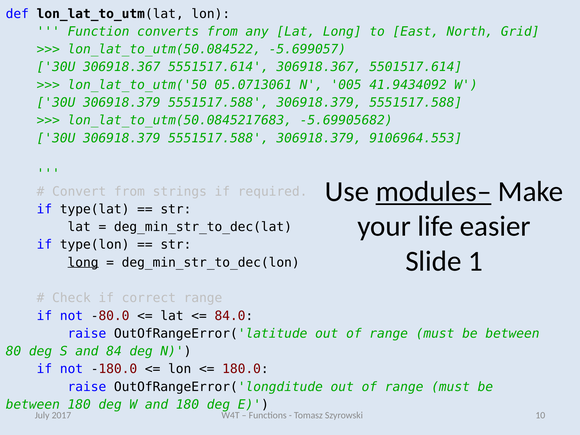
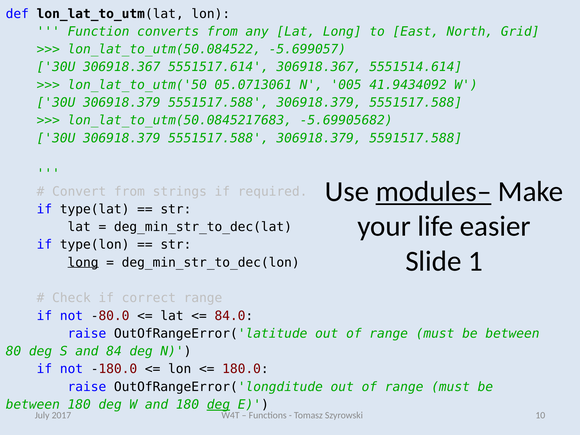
5501517.614: 5501517.614 -> 5551514.614
9106964.553: 9106964.553 -> 5591517.588
deg at (218, 405) underline: none -> present
